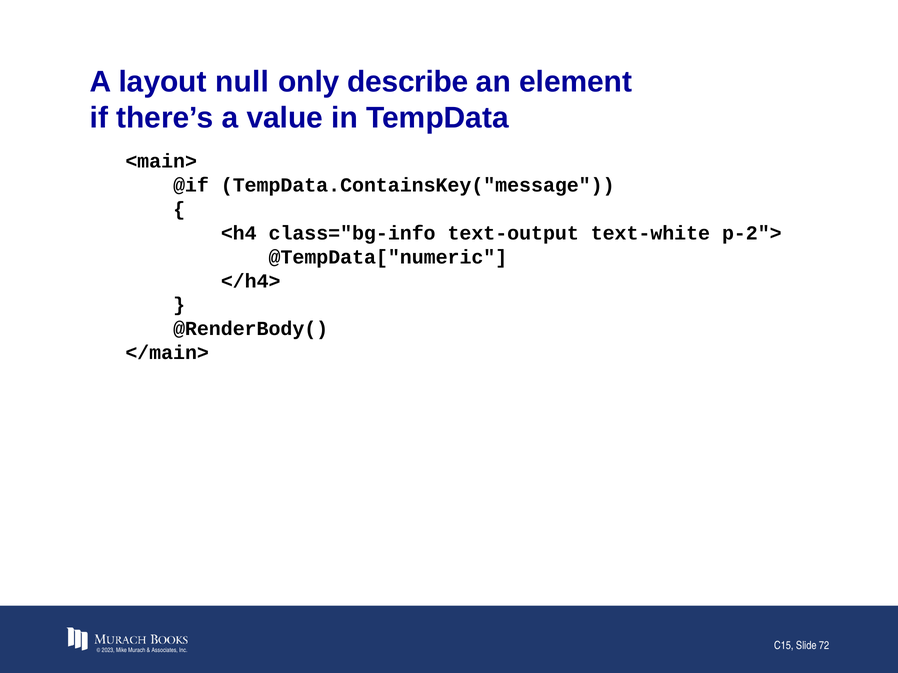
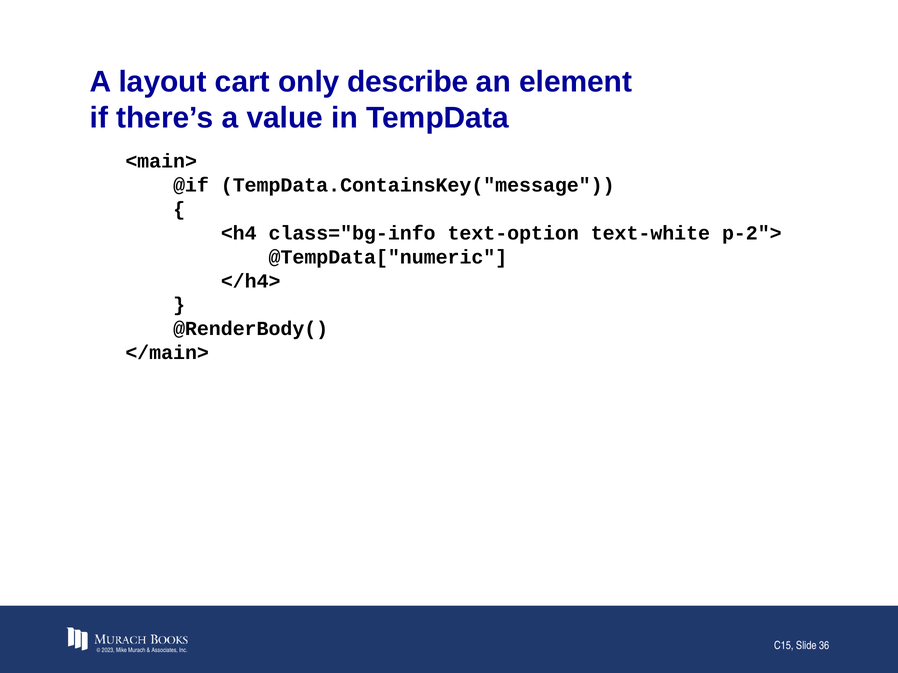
null: null -> cart
text-output: text-output -> text-option
72: 72 -> 36
